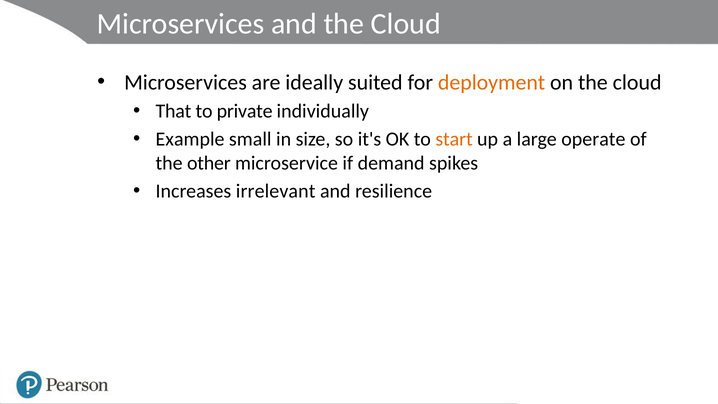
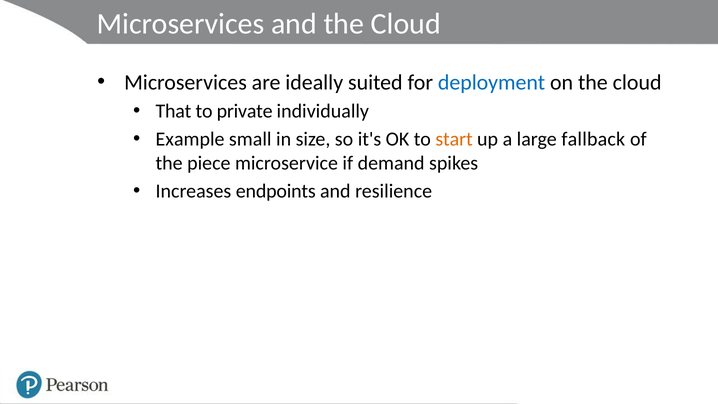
deployment colour: orange -> blue
operate: operate -> fallback
other: other -> piece
irrelevant: irrelevant -> endpoints
